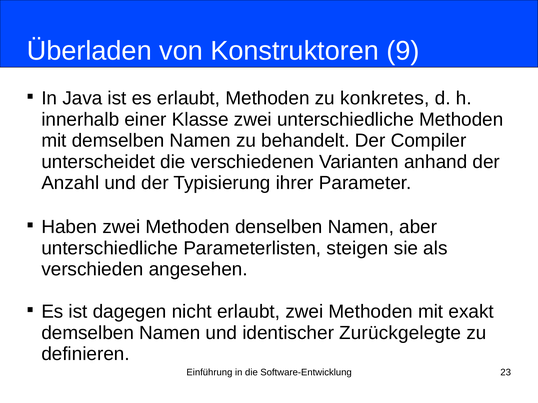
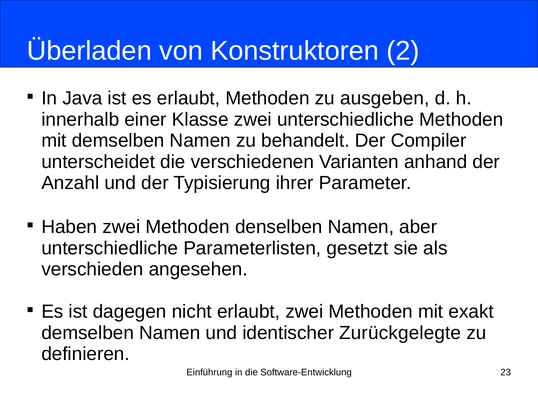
9: 9 -> 2
konkretes: konkretes -> ausgeben
steigen: steigen -> gesetzt
